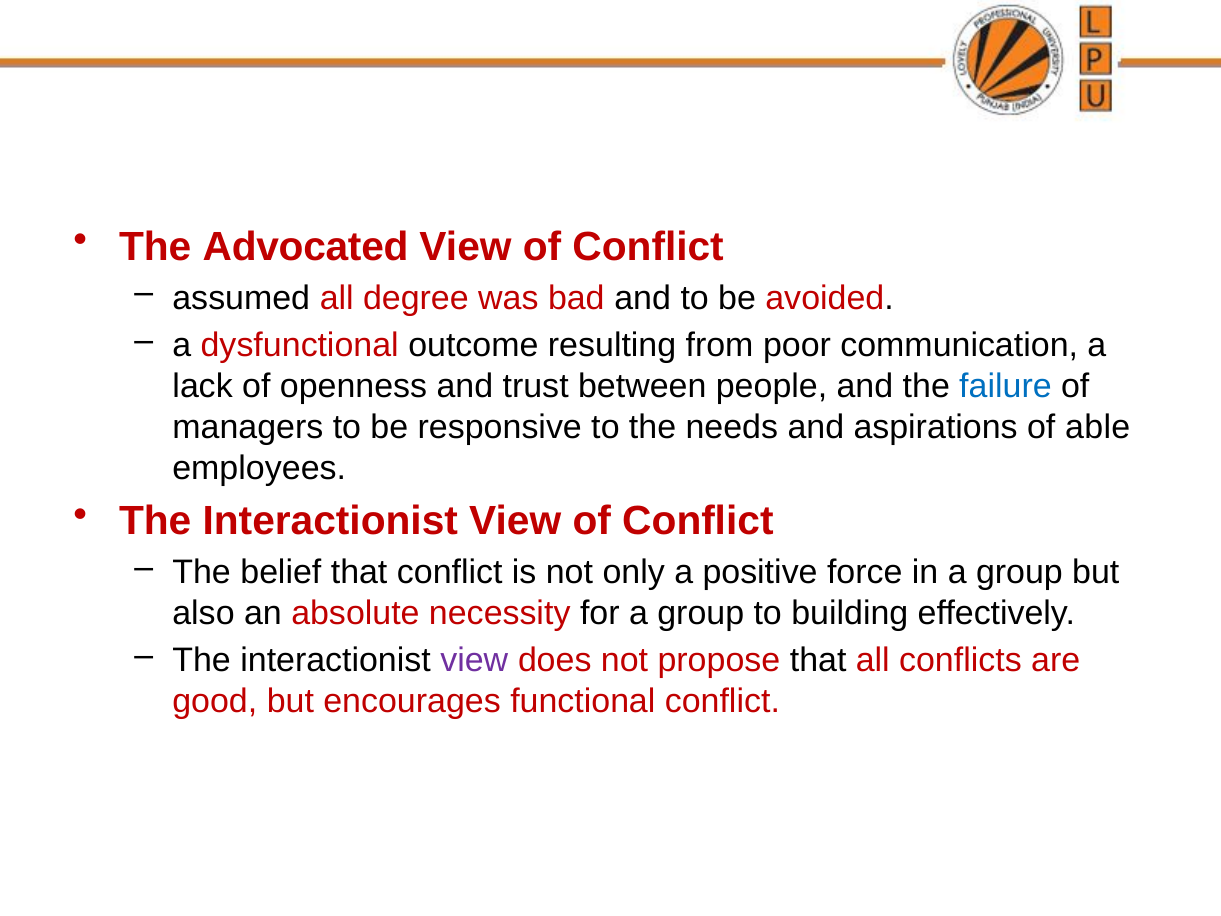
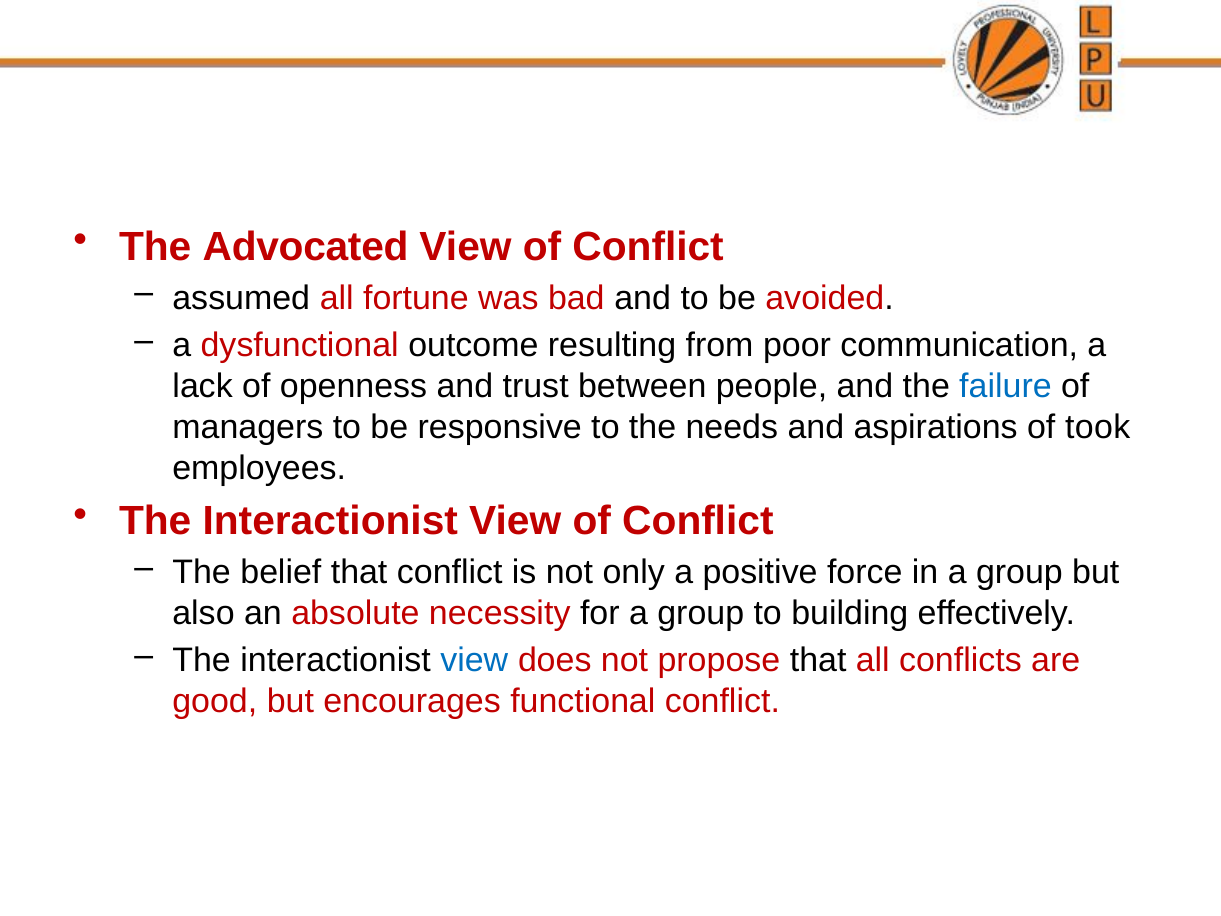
degree: degree -> fortune
able: able -> took
view at (474, 660) colour: purple -> blue
